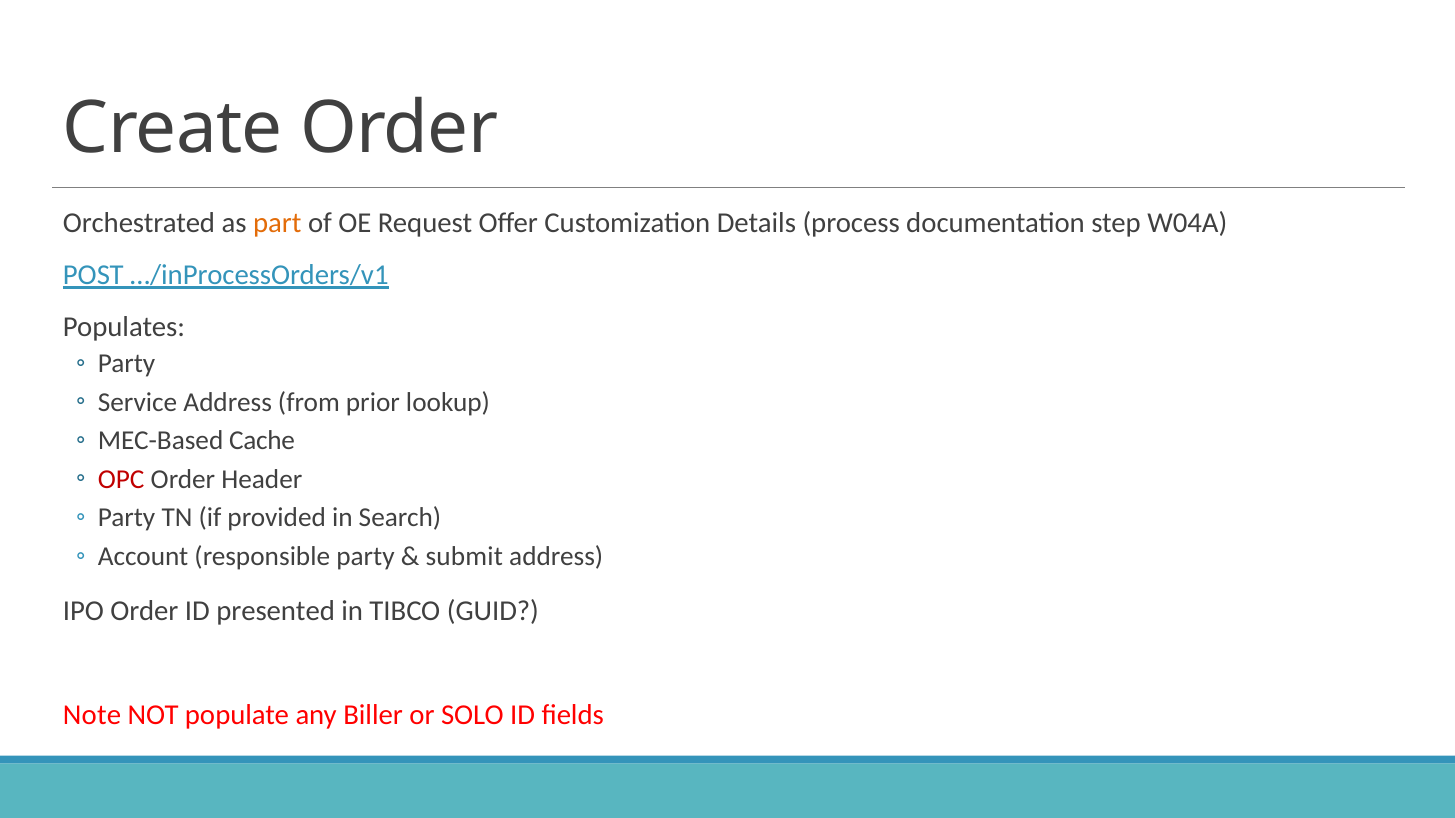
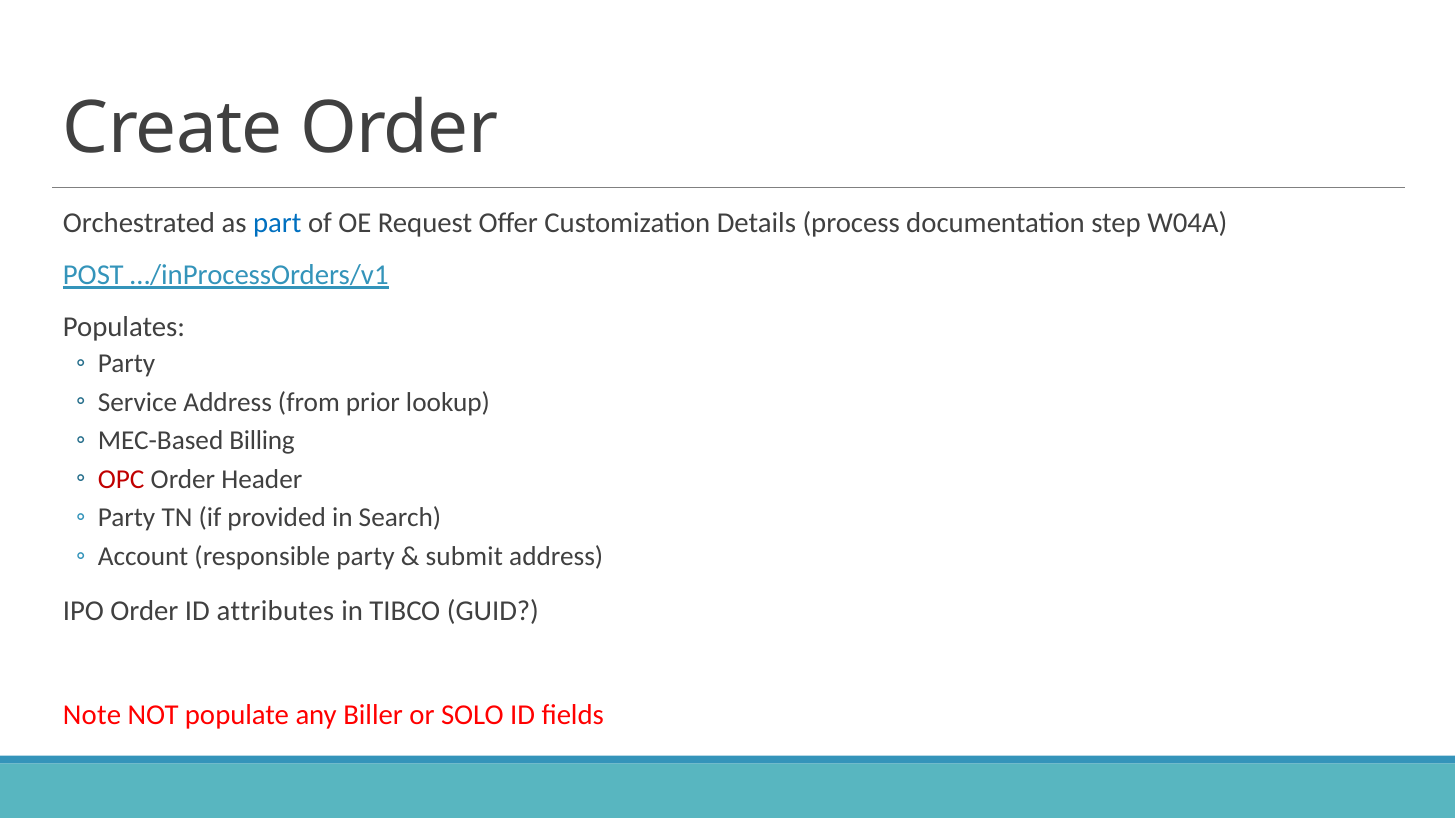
part colour: orange -> blue
Cache: Cache -> Billing
presented: presented -> attributes
